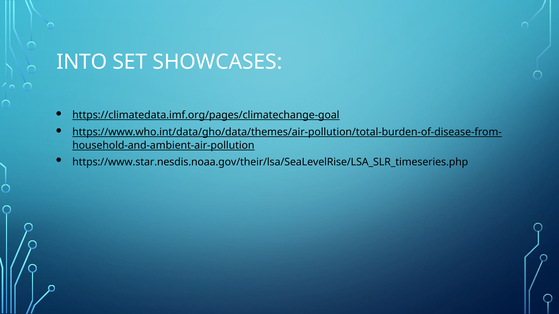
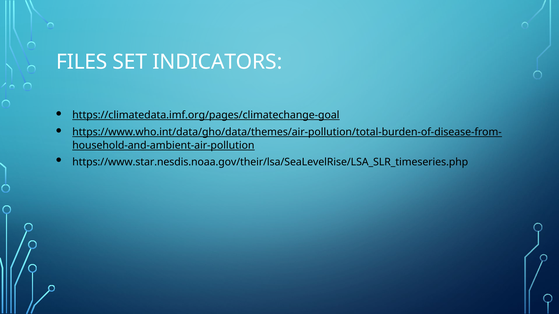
INTO: INTO -> FILES
SHOWCASES: SHOWCASES -> INDICATORS
